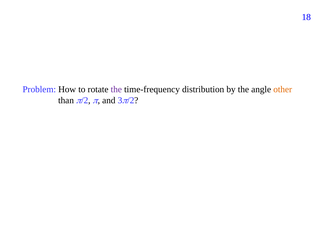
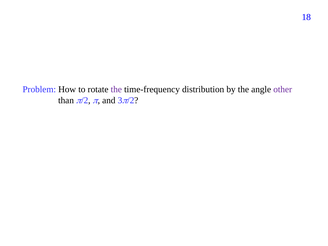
other colour: orange -> purple
